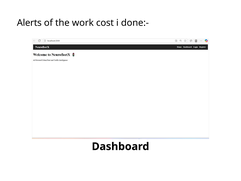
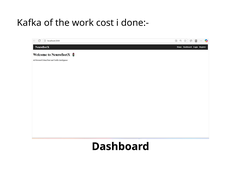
Alerts: Alerts -> Kafka
